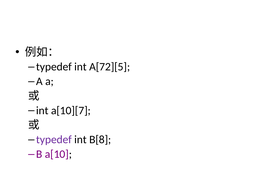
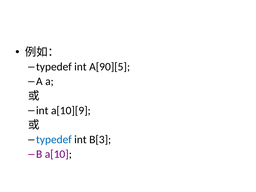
A[72][5: A[72][5 -> A[90][5
a[10][7: a[10][7 -> a[10][9
typedef at (54, 140) colour: purple -> blue
B[8: B[8 -> B[3
